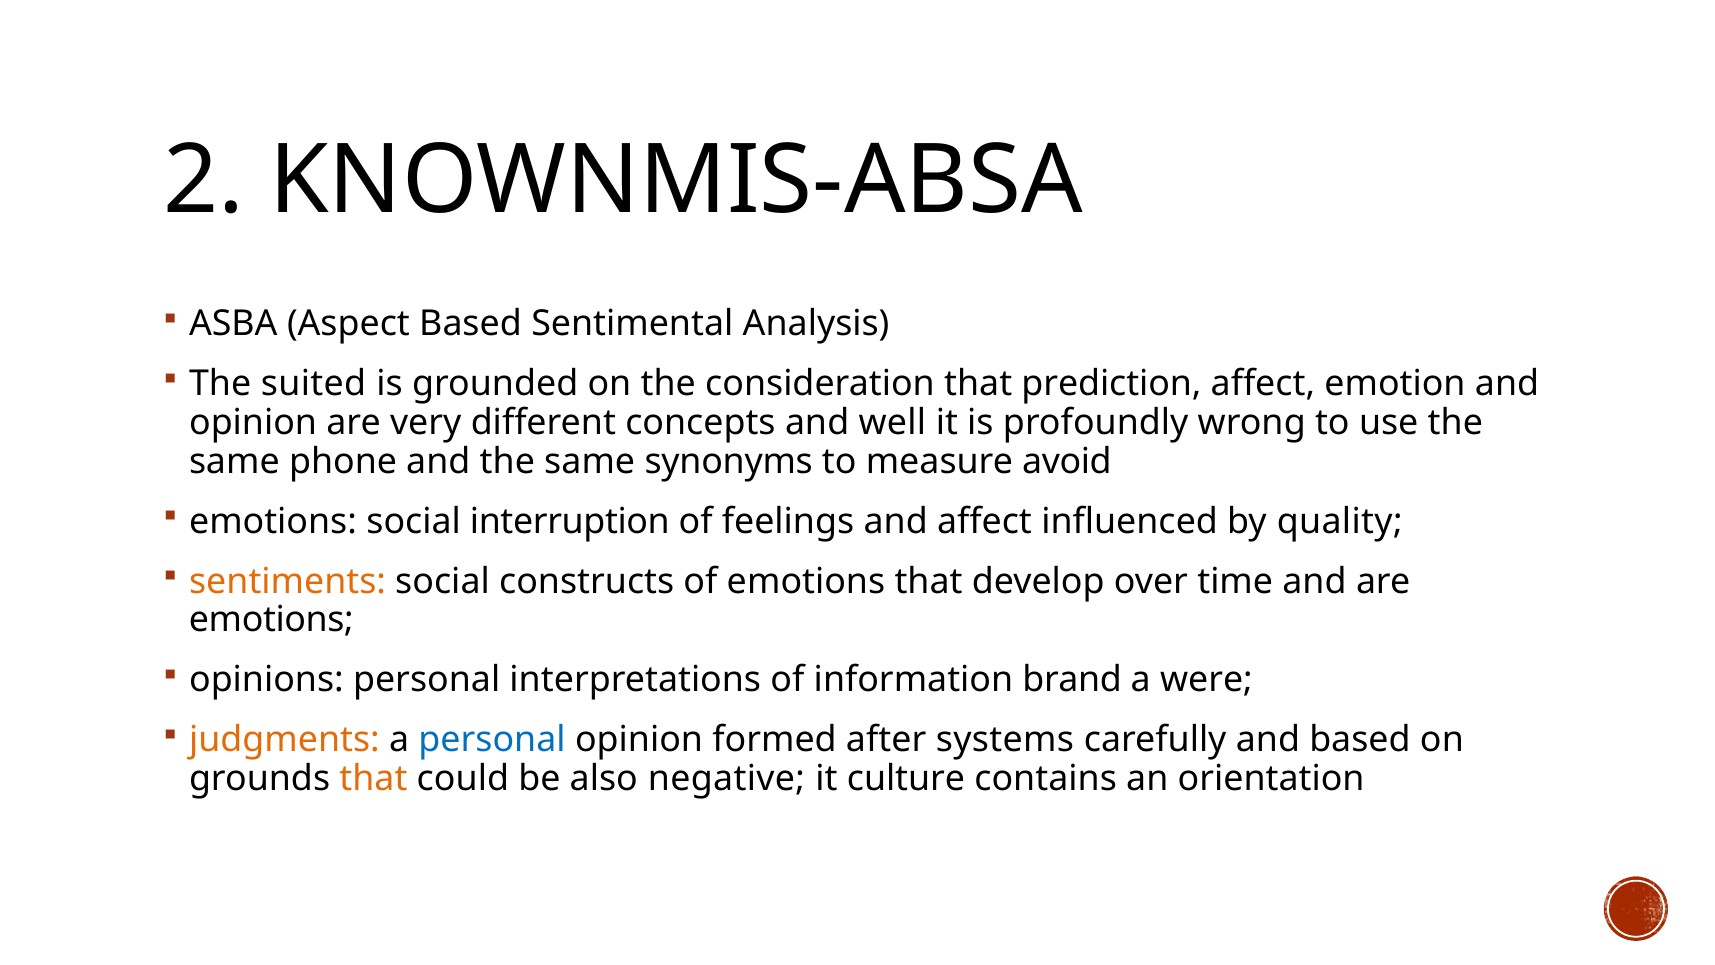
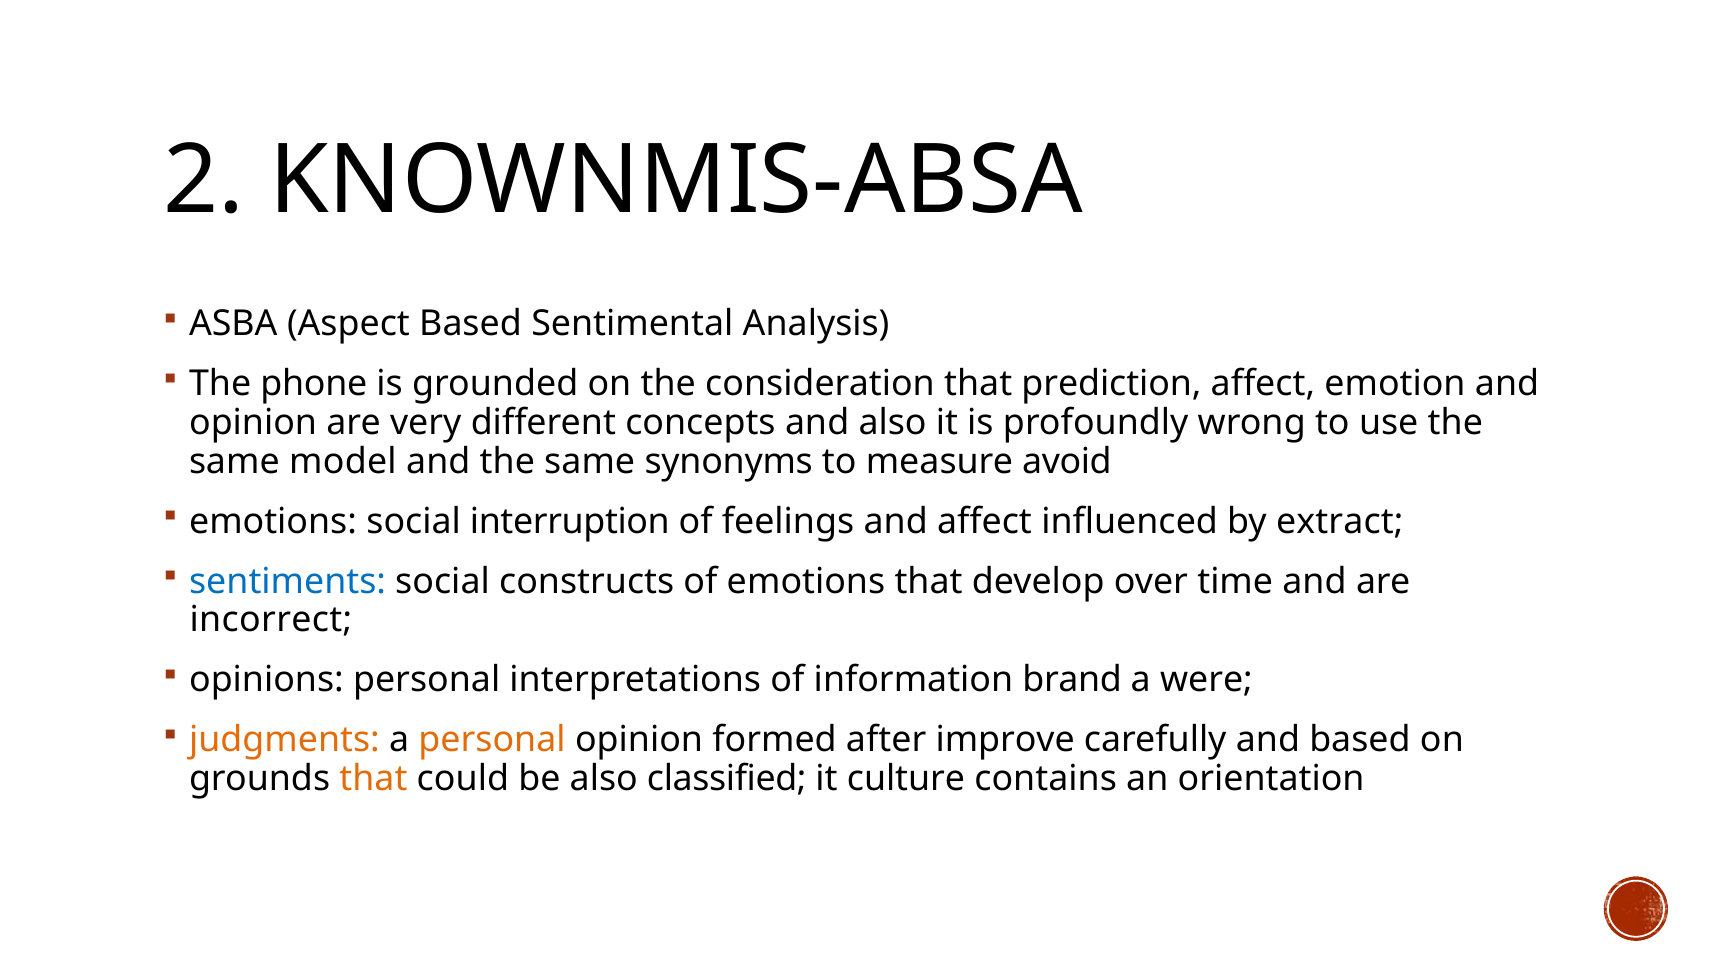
suited: suited -> phone
and well: well -> also
phone: phone -> model
quality: quality -> extract
sentiments colour: orange -> blue
emotions at (271, 620): emotions -> incorrect
personal at (492, 740) colour: blue -> orange
systems: systems -> improve
negative: negative -> classified
